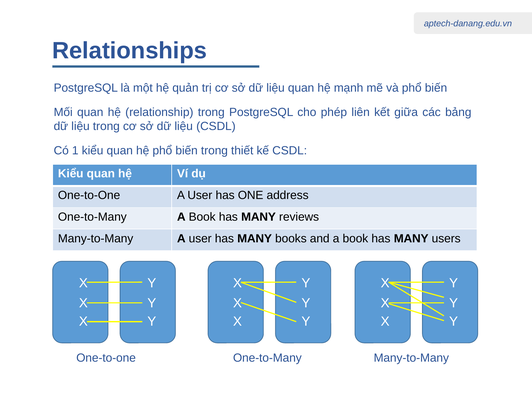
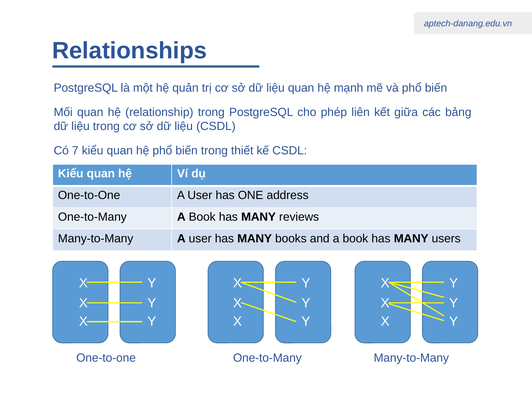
1: 1 -> 7
